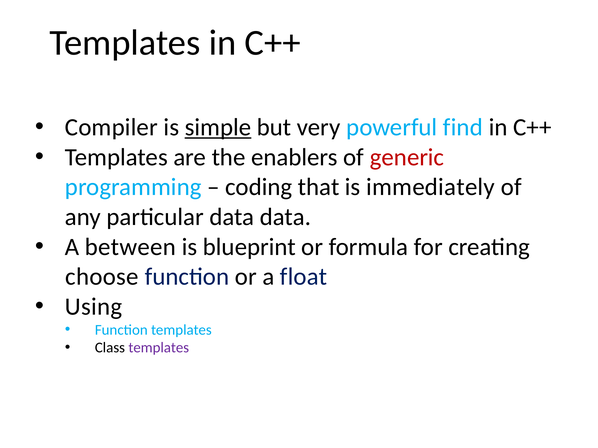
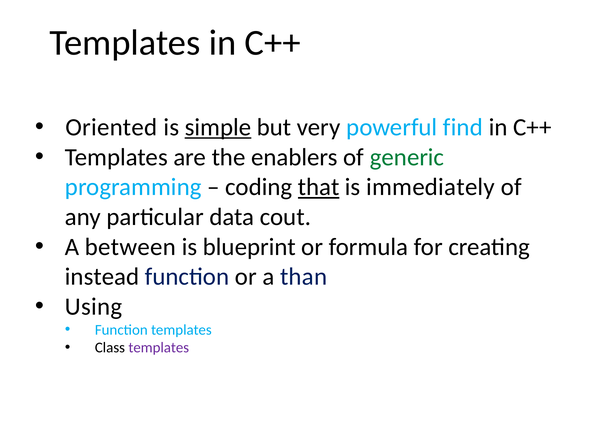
Compiler: Compiler -> Oriented
generic colour: red -> green
that underline: none -> present
data data: data -> cout
choose: choose -> instead
float: float -> than
